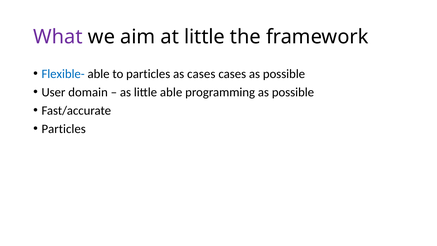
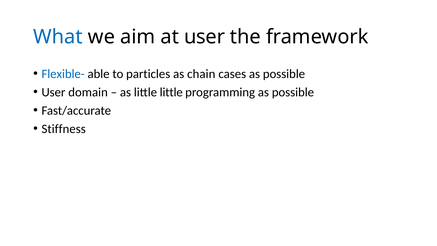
What colour: purple -> blue
at little: little -> user
as cases: cases -> chain
little able: able -> little
Particles at (64, 129): Particles -> Stiffness
